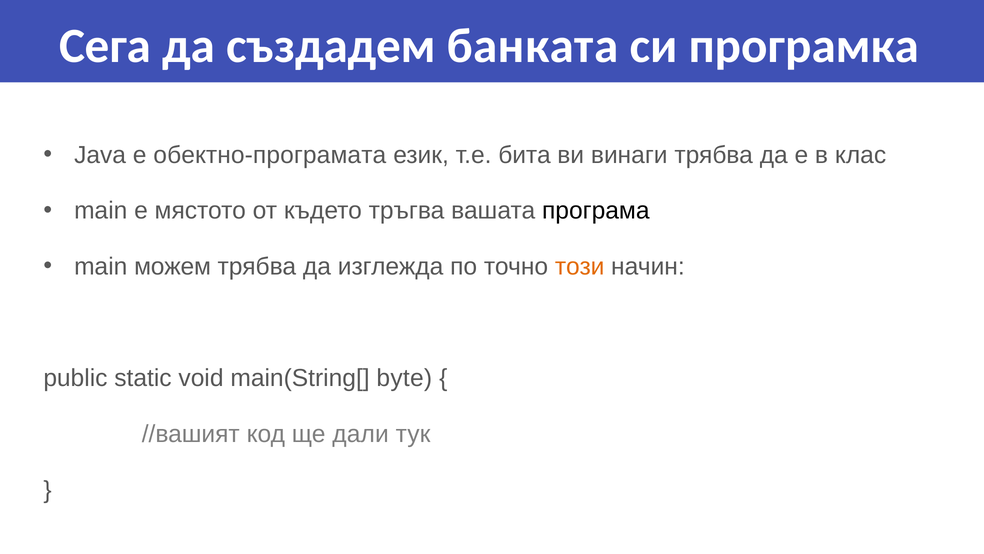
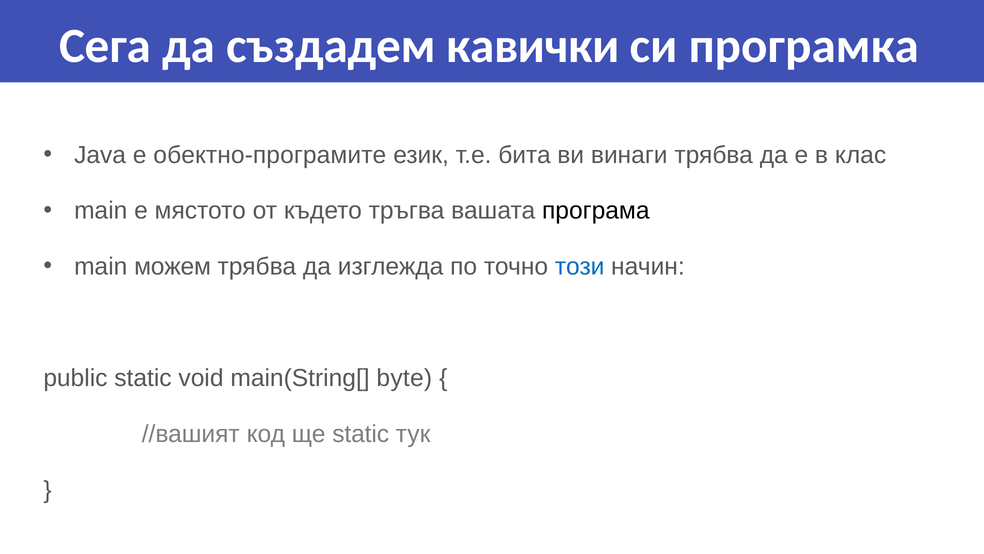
банката: банката -> кавички
обектно-програмата: обектно-програмата -> обектно-програмите
този colour: orange -> blue
ще дали: дали -> static
